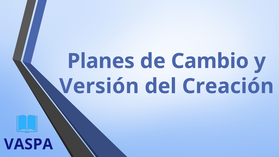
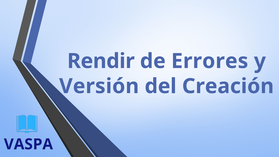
Planes: Planes -> Rendir
Cambio: Cambio -> Errores
